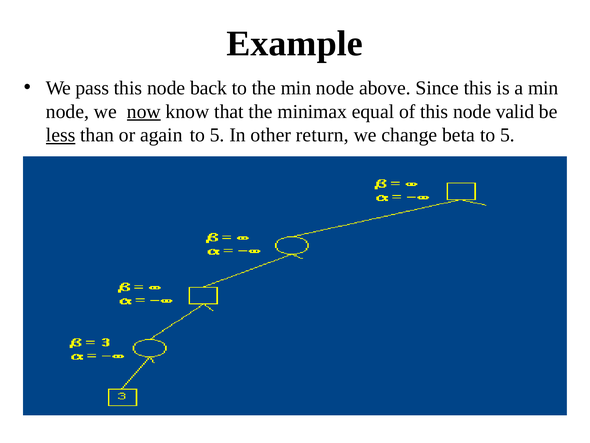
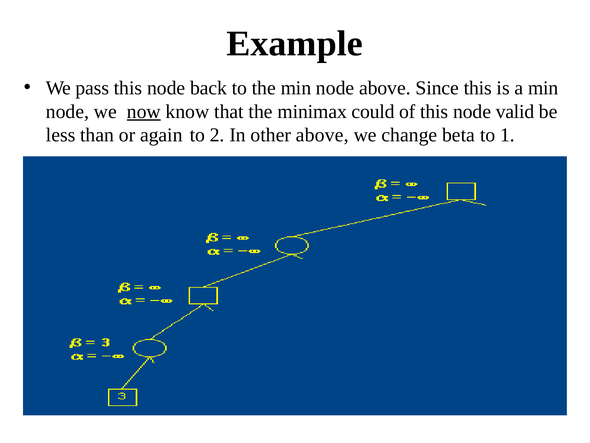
equal: equal -> could
less underline: present -> none
5 at (217, 135): 5 -> 2
other return: return -> above
beta to 5: 5 -> 1
